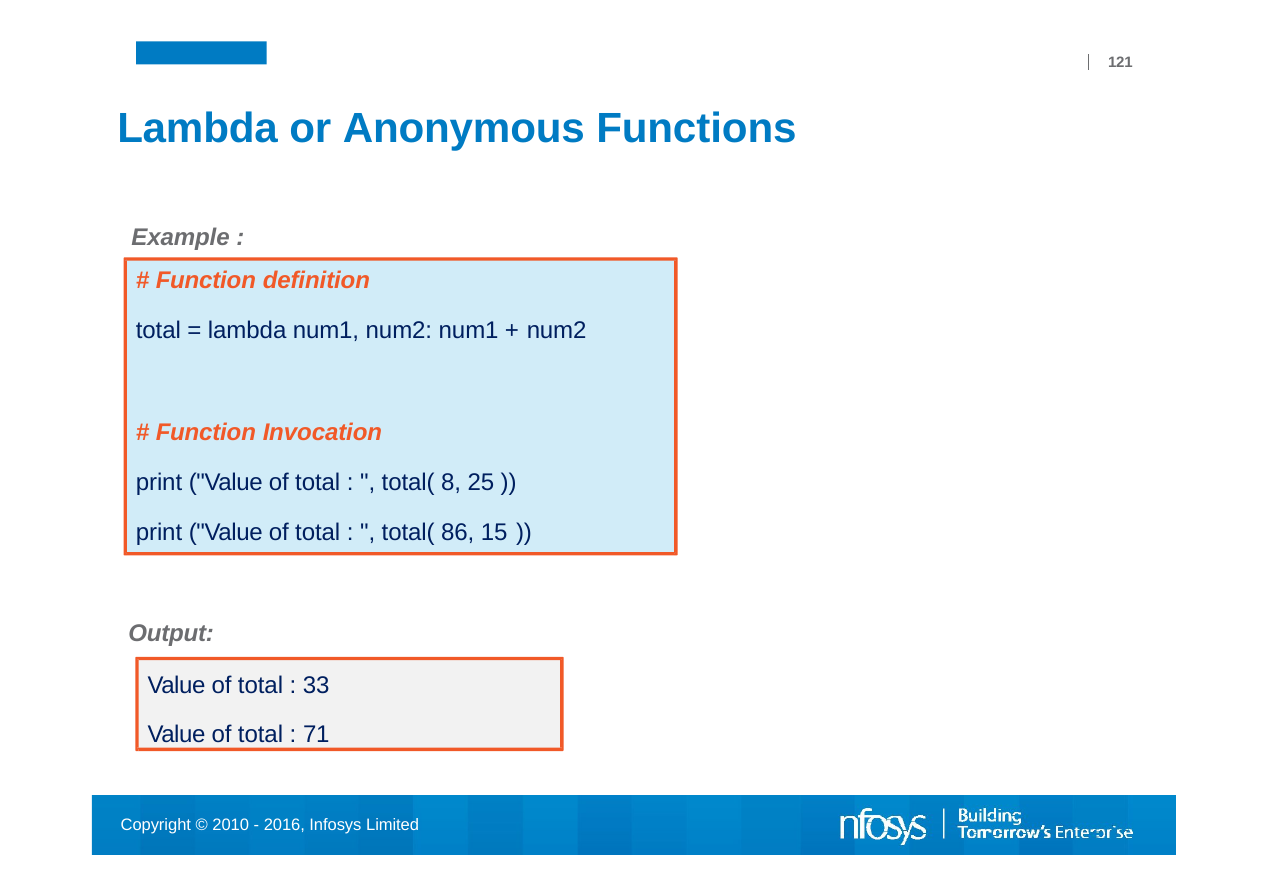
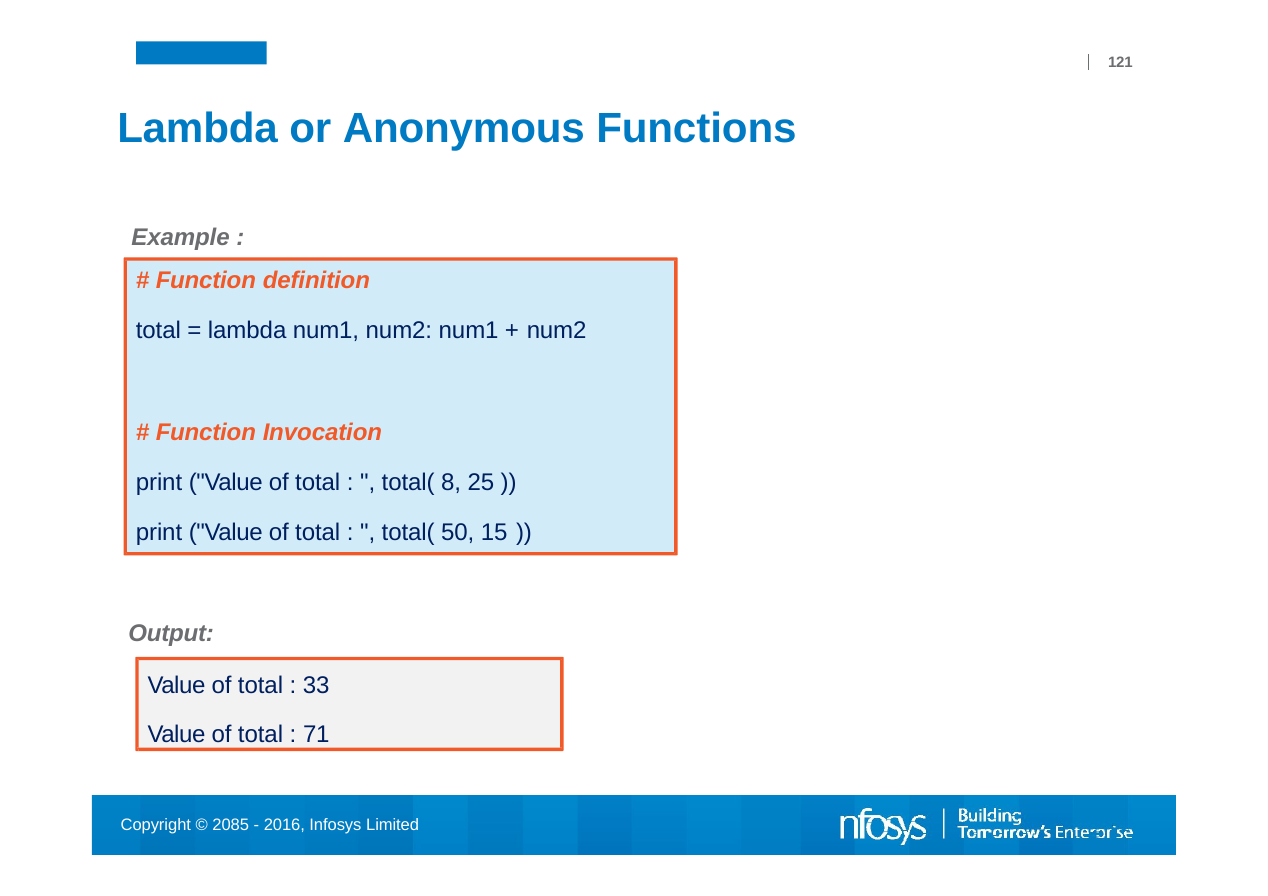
86: 86 -> 50
2010: 2010 -> 2085
